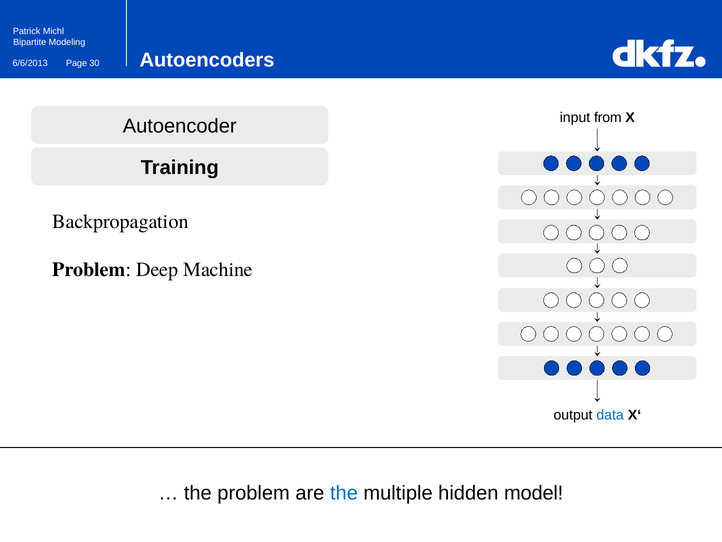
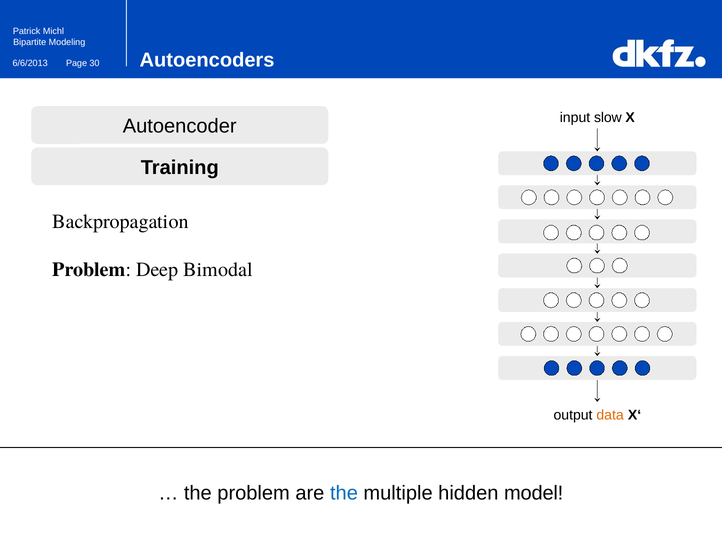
from: from -> slow
Machine: Machine -> Bimodal
data colour: blue -> orange
